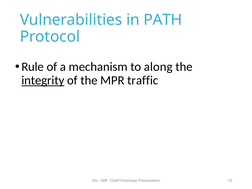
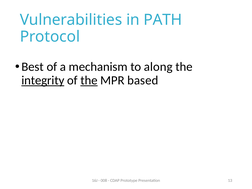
Rule: Rule -> Best
the at (89, 80) underline: none -> present
traffic: traffic -> based
